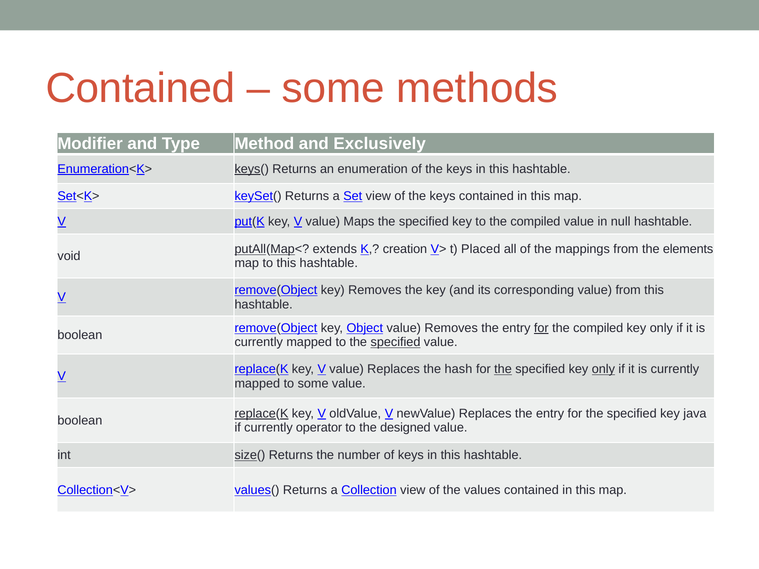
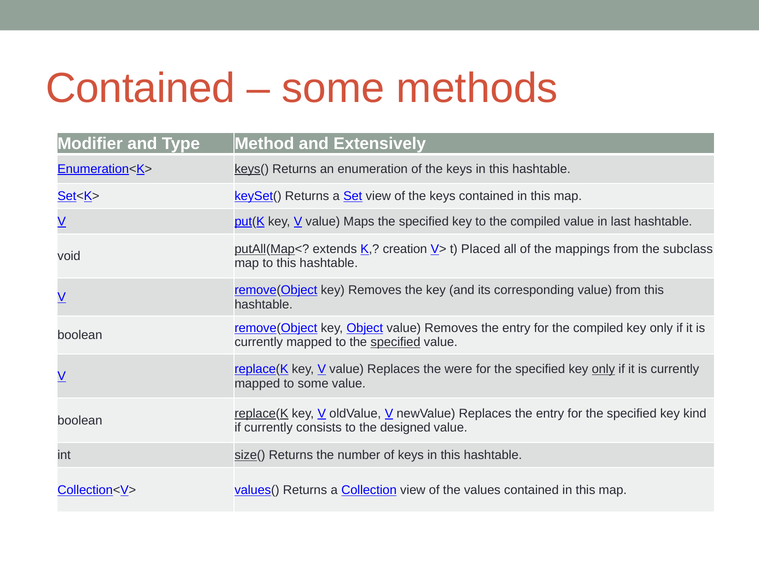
Exclusively: Exclusively -> Extensively
null: null -> last
elements: elements -> subclass
for at (541, 328) underline: present -> none
hash: hash -> were
the at (503, 369) underline: present -> none
java: java -> kind
operator: operator -> consists
